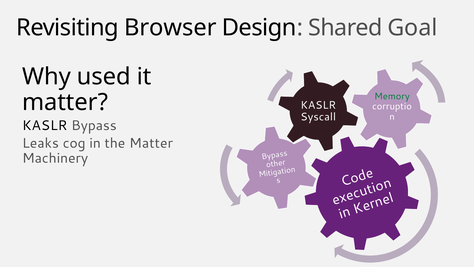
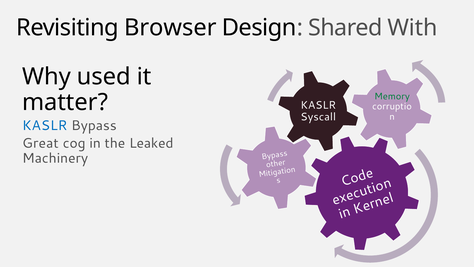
Goal: Goal -> With
KASLR at (45, 125) colour: black -> blue
Leaks: Leaks -> Great
the Matter: Matter -> Leaked
